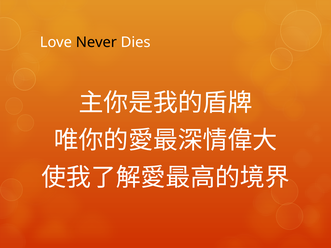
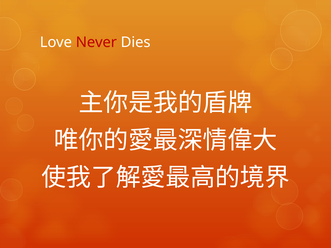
Never colour: black -> red
